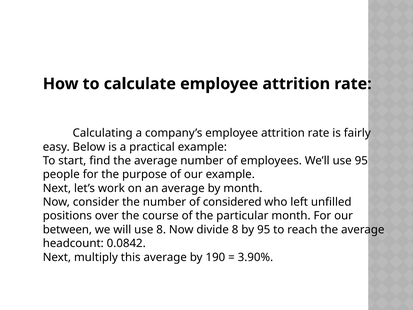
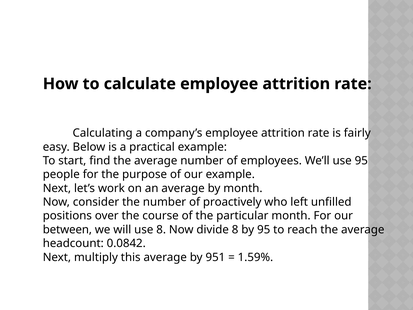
considered: considered -> proactively
190: 190 -> 951
3.90%: 3.90% -> 1.59%
